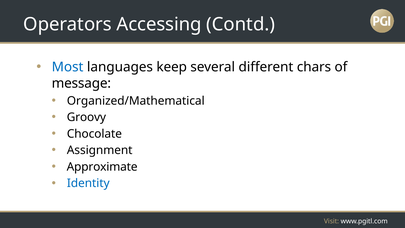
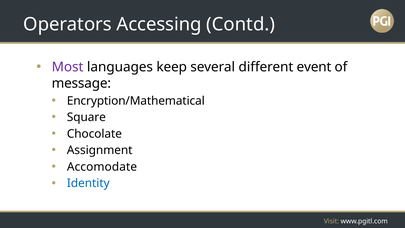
Most colour: blue -> purple
chars: chars -> event
Organized/Mathematical: Organized/Mathematical -> Encryption/Mathematical
Groovy: Groovy -> Square
Approximate: Approximate -> Accomodate
